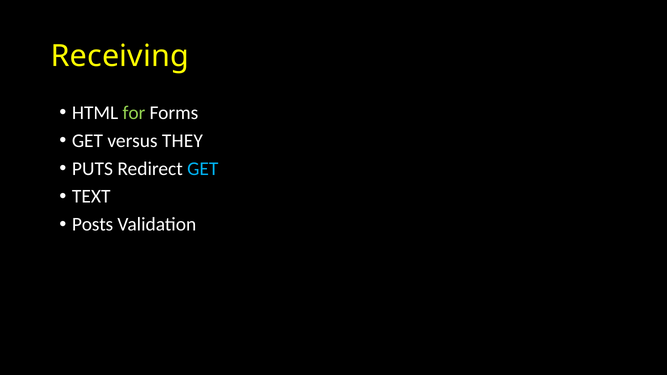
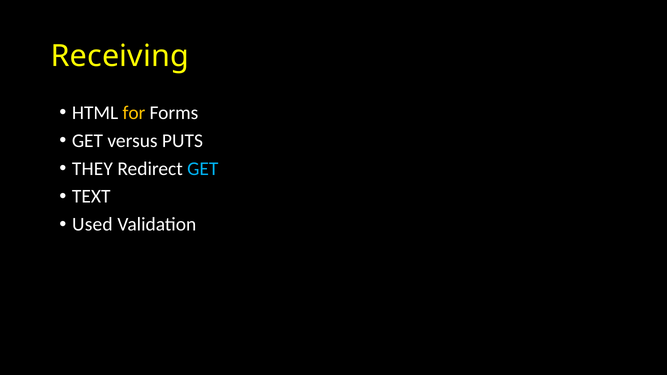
for colour: light green -> yellow
THEY: THEY -> PUTS
PUTS: PUTS -> THEY
Posts: Posts -> Used
